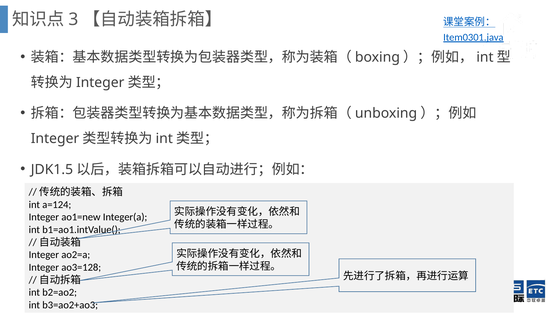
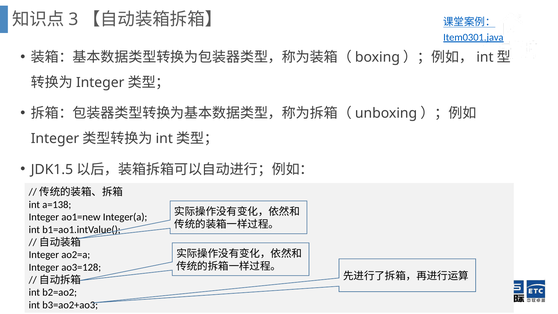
a=124: a=124 -> a=138
